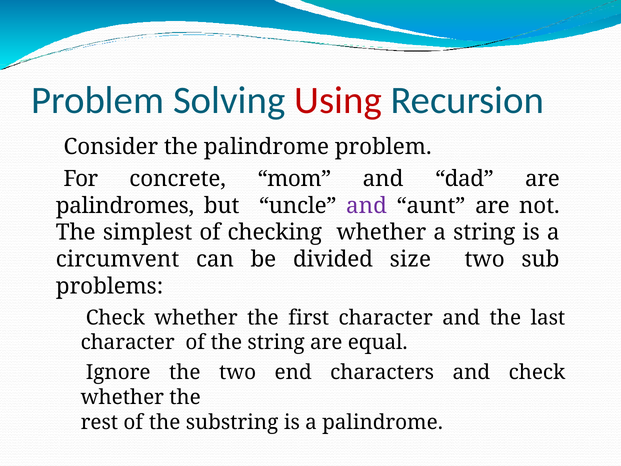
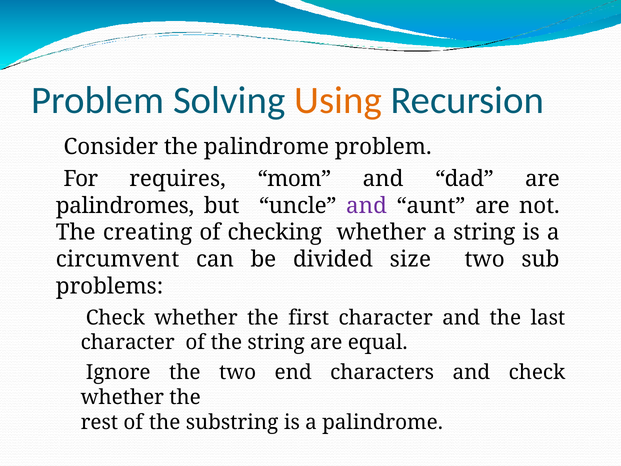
Using colour: red -> orange
concrete: concrete -> requires
simplest: simplest -> creating
